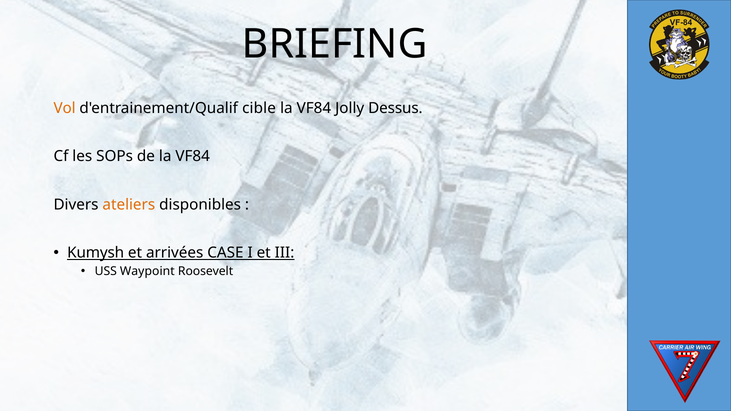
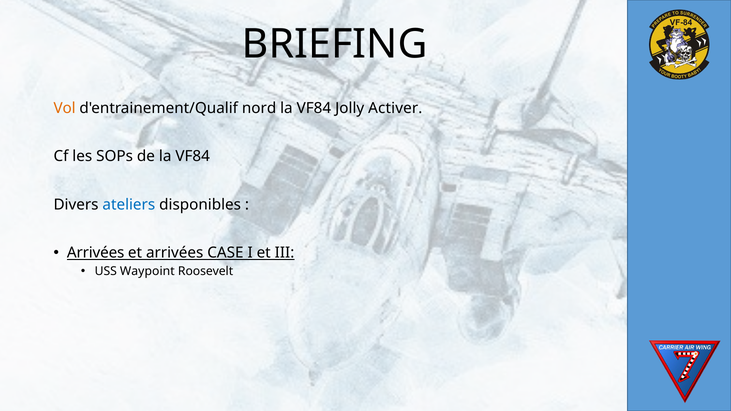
cible: cible -> nord
Dessus: Dessus -> Activer
ateliers colour: orange -> blue
Kumysh at (96, 253): Kumysh -> Arrivées
